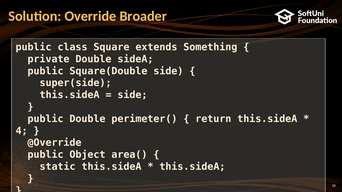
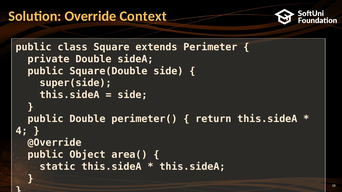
Broader: Broader -> Context
Something: Something -> Perimeter
